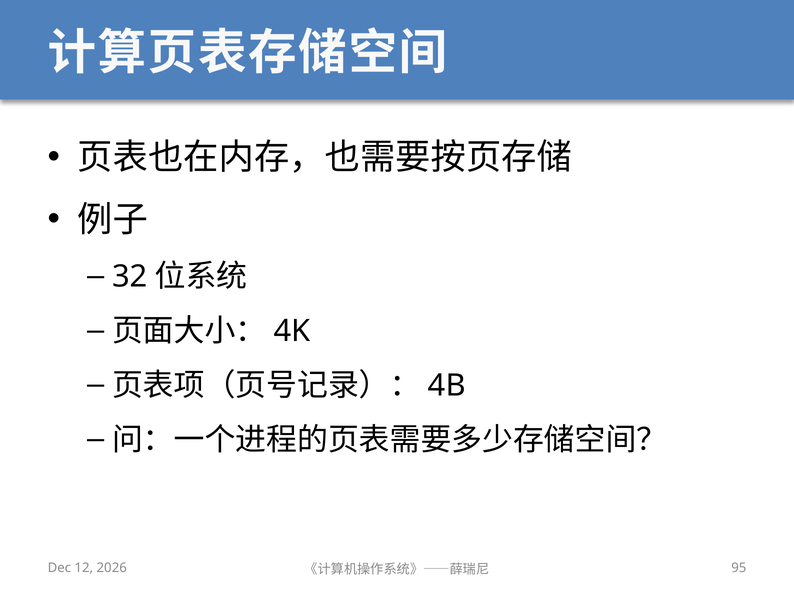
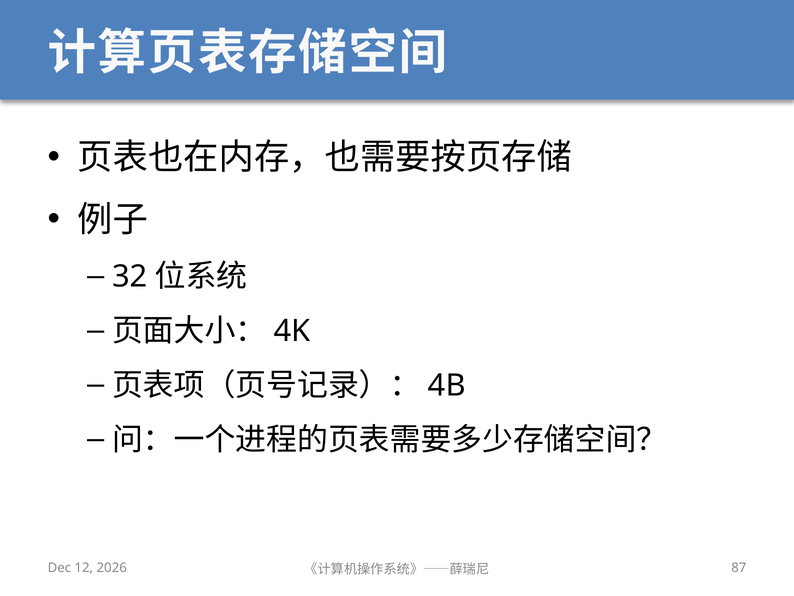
95: 95 -> 87
